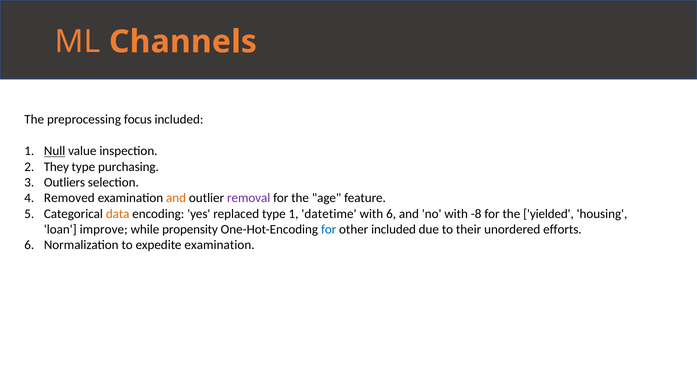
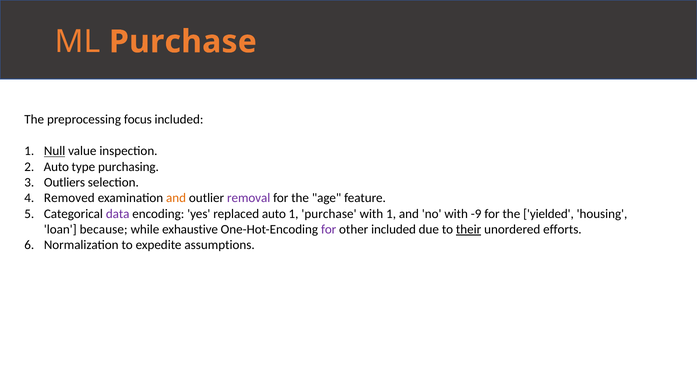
ML Channels: Channels -> Purchase
They at (56, 167): They -> Auto
data colour: orange -> purple
replaced type: type -> auto
1 datetime: datetime -> purchase
with 6: 6 -> 1
-8: -8 -> -9
improve: improve -> because
propensity: propensity -> exhaustive
for at (329, 229) colour: blue -> purple
their underline: none -> present
expedite examination: examination -> assumptions
